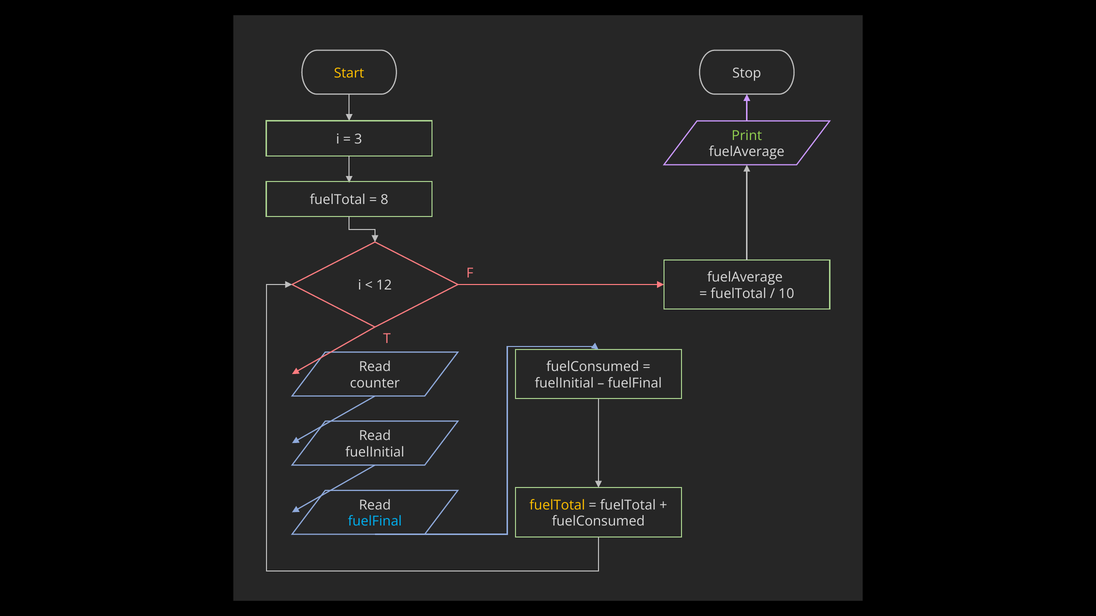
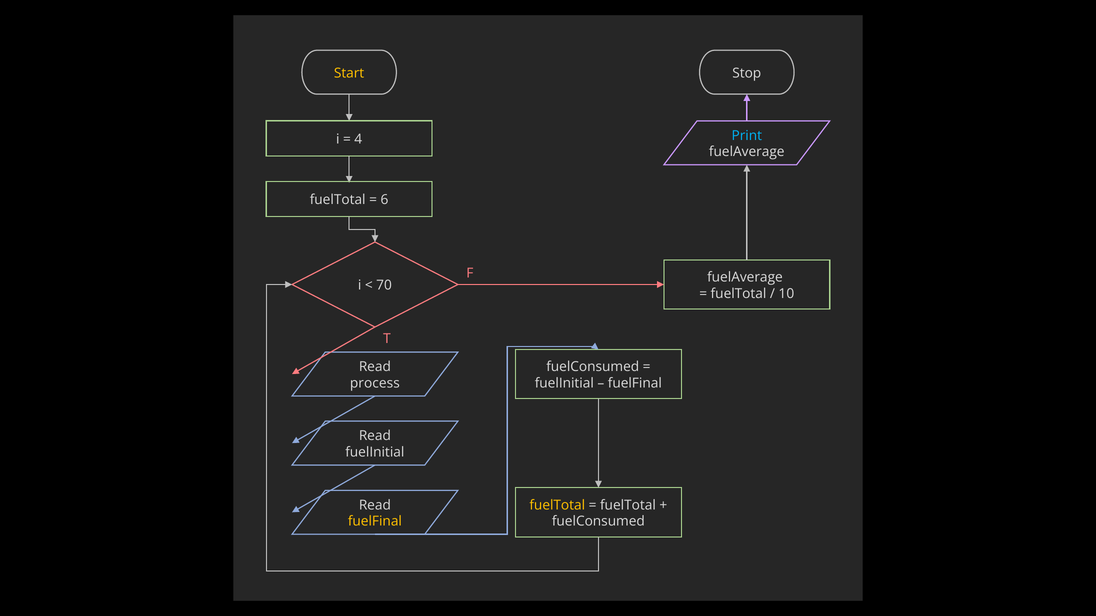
Print colour: light green -> light blue
3: 3 -> 4
8: 8 -> 6
12: 12 -> 70
counter: counter -> process
fuelFinal at (375, 522) colour: light blue -> yellow
